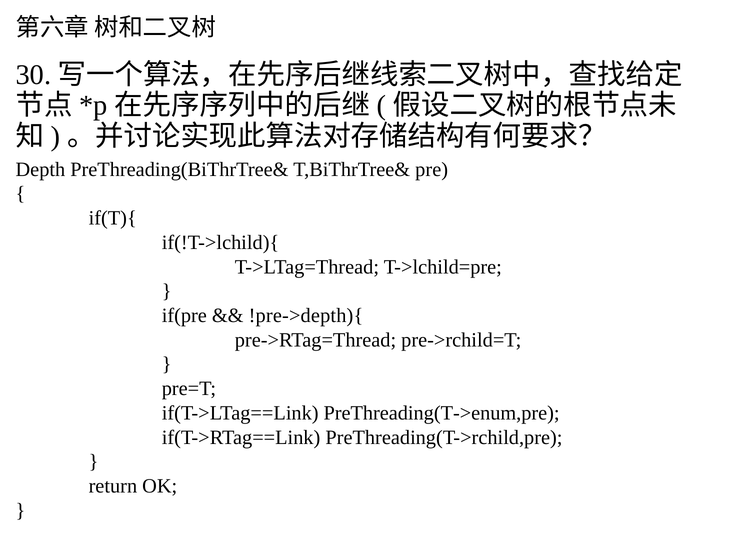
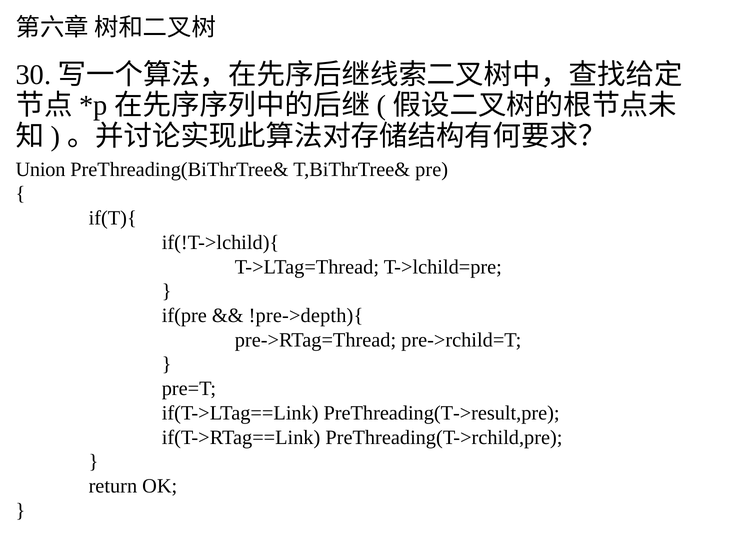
Depth: Depth -> Union
PreThreading(T->enum,pre: PreThreading(T->enum,pre -> PreThreading(T->result,pre
